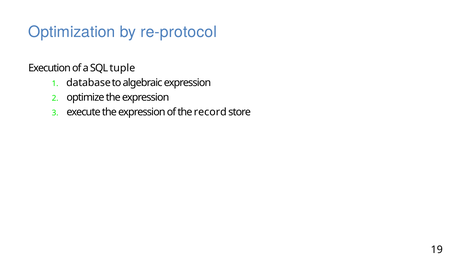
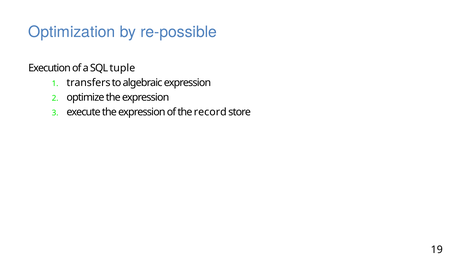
re-protocol: re-protocol -> re-possible
database: database -> transfers
